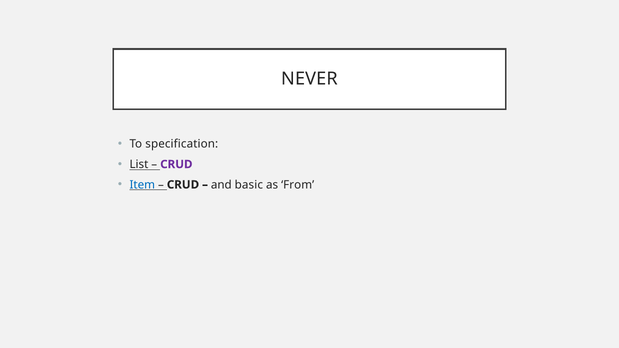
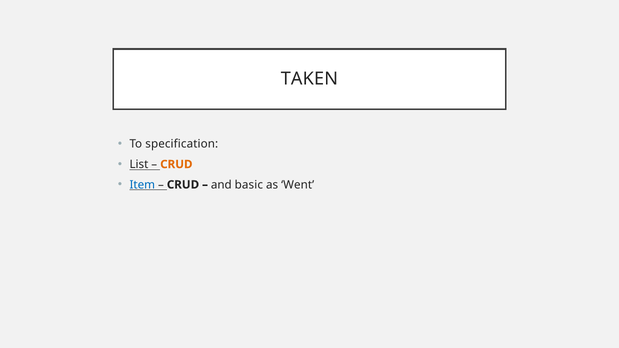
NEVER: NEVER -> TAKEN
CRUD at (176, 164) colour: purple -> orange
From: From -> Went
